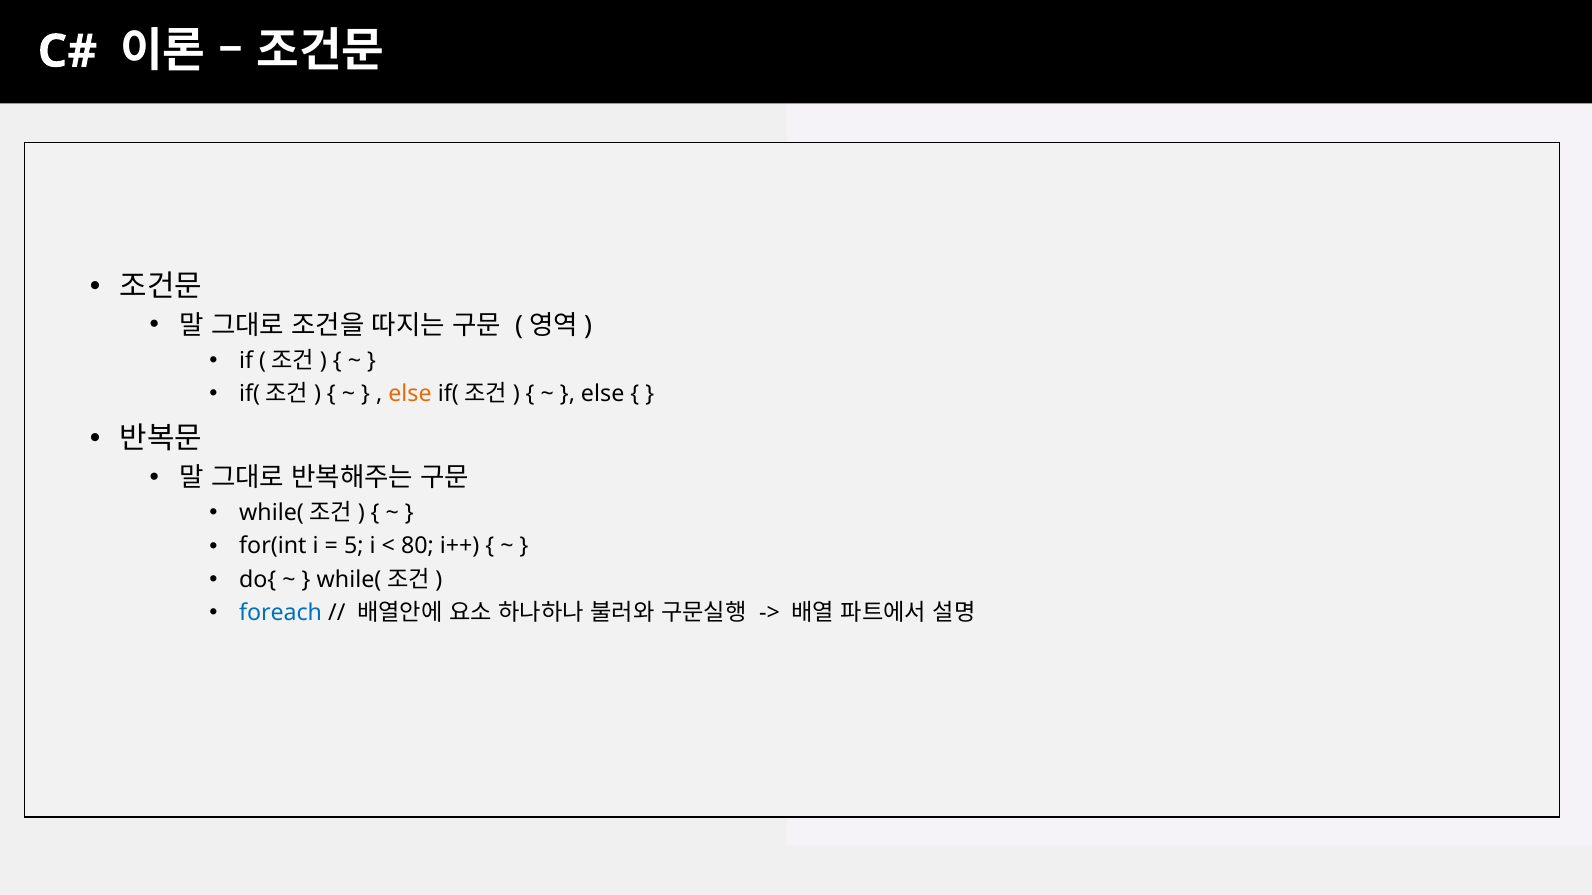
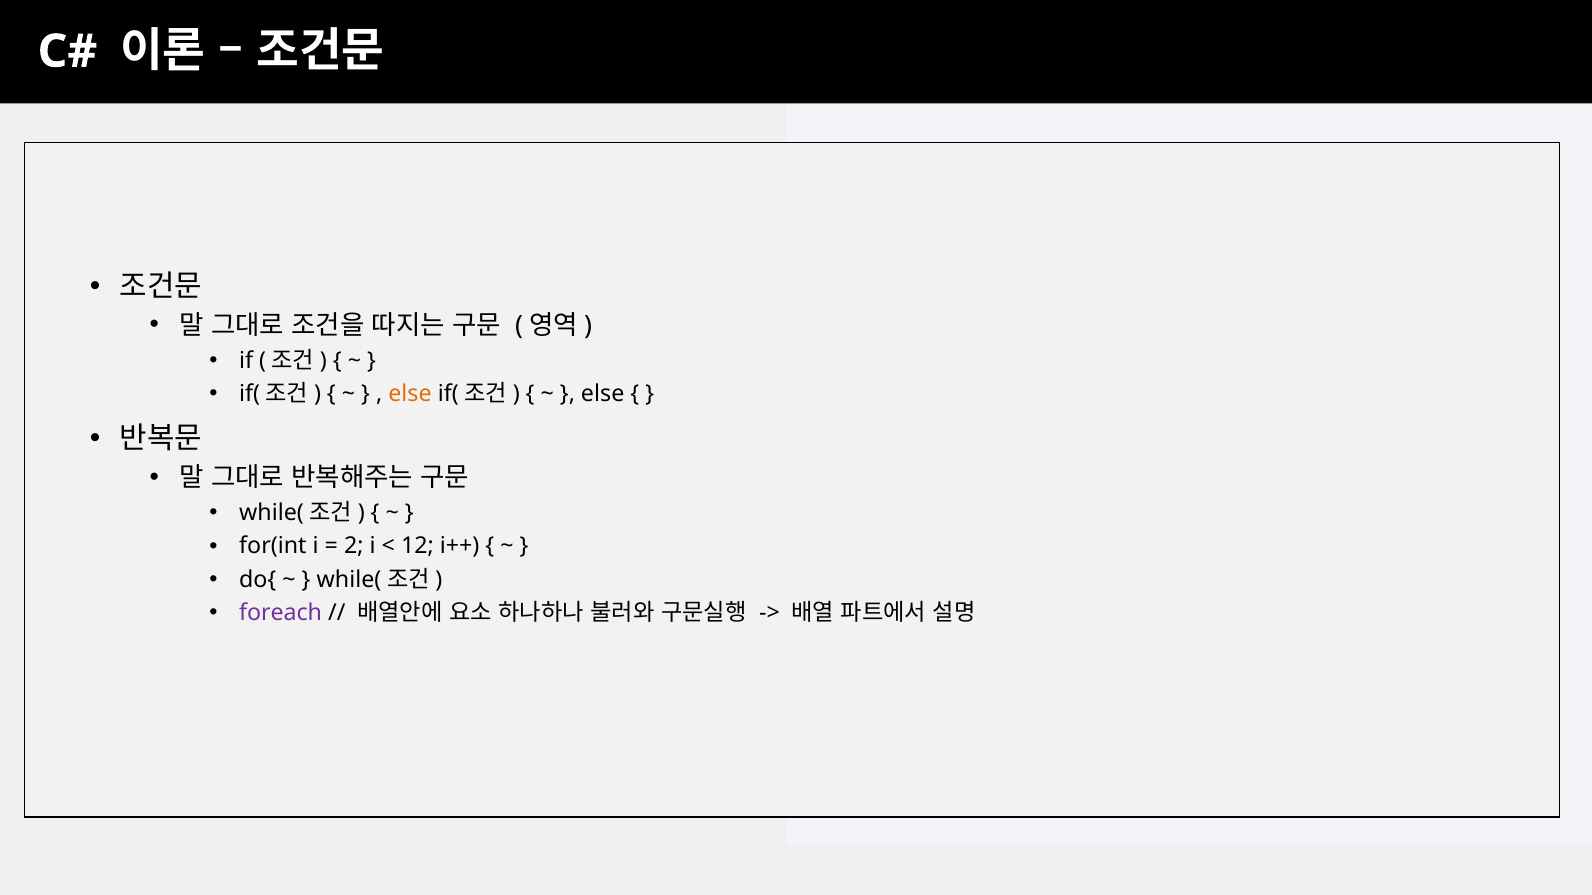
5: 5 -> 2
80: 80 -> 12
foreach colour: blue -> purple
